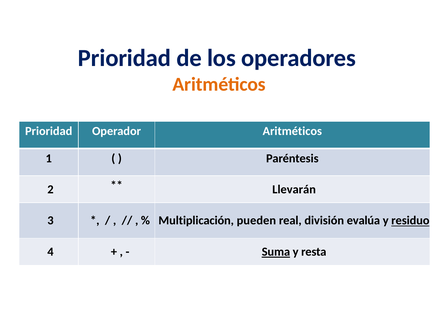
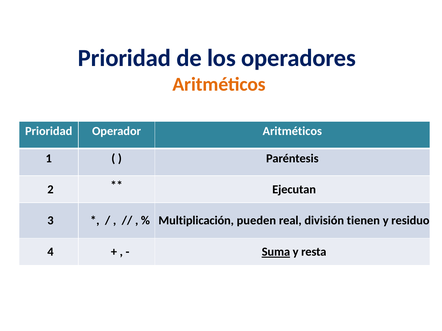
Llevarán: Llevarán -> Ejecutan
evalúa: evalúa -> tienen
residuo underline: present -> none
